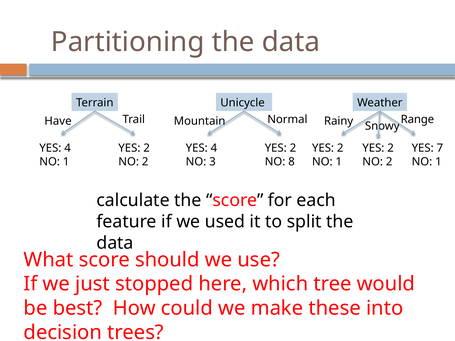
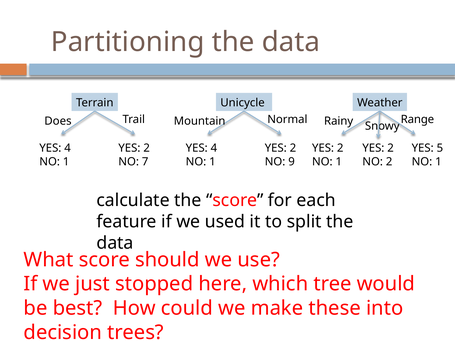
Have: Have -> Does
7: 7 -> 5
2 at (145, 162): 2 -> 7
3 at (212, 162): 3 -> 1
8: 8 -> 9
